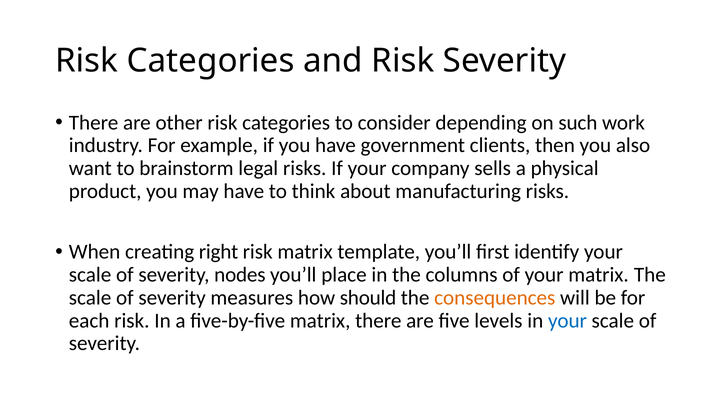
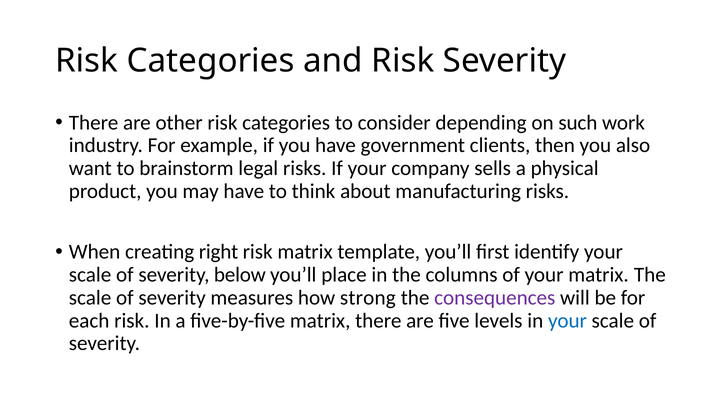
nodes: nodes -> below
should: should -> strong
consequences colour: orange -> purple
